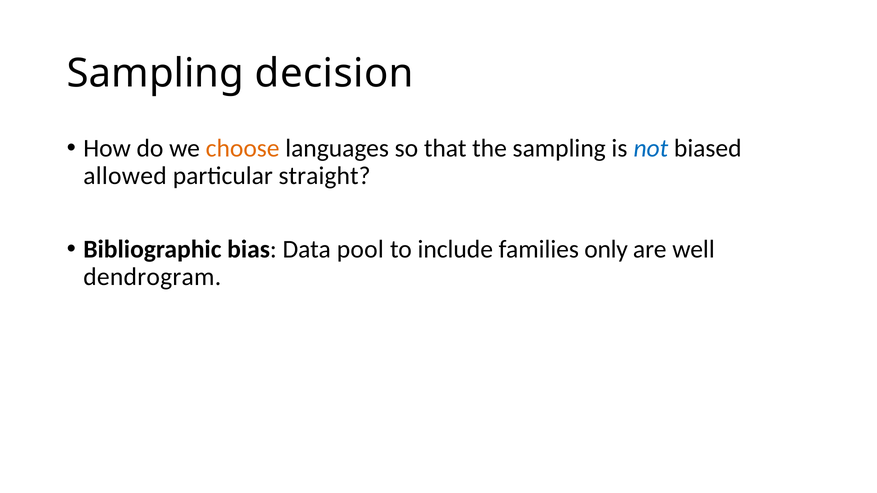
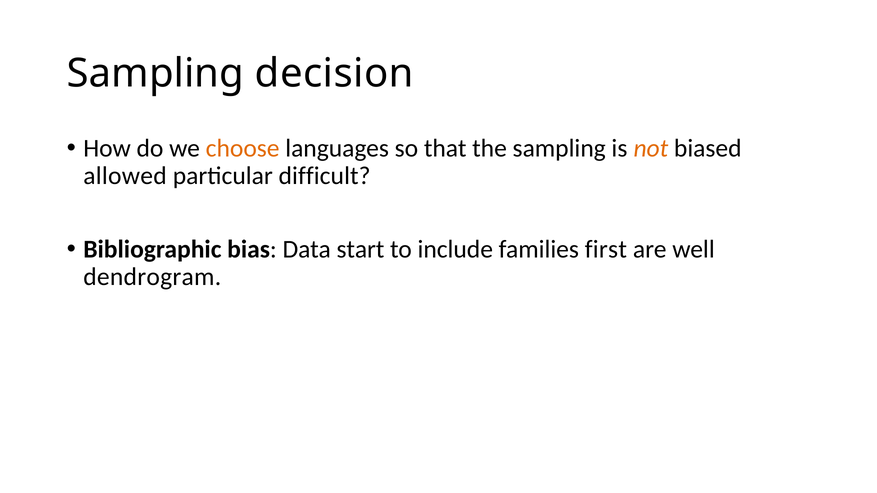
not colour: blue -> orange
straight: straight -> difficult
pool: pool -> start
only: only -> first
